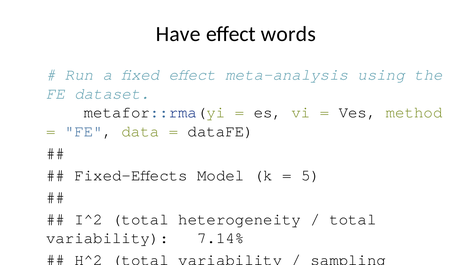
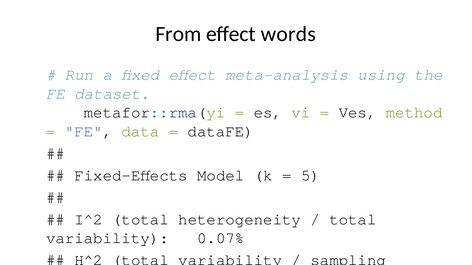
Have: Have -> From
7.14%: 7.14% -> 0.07%
